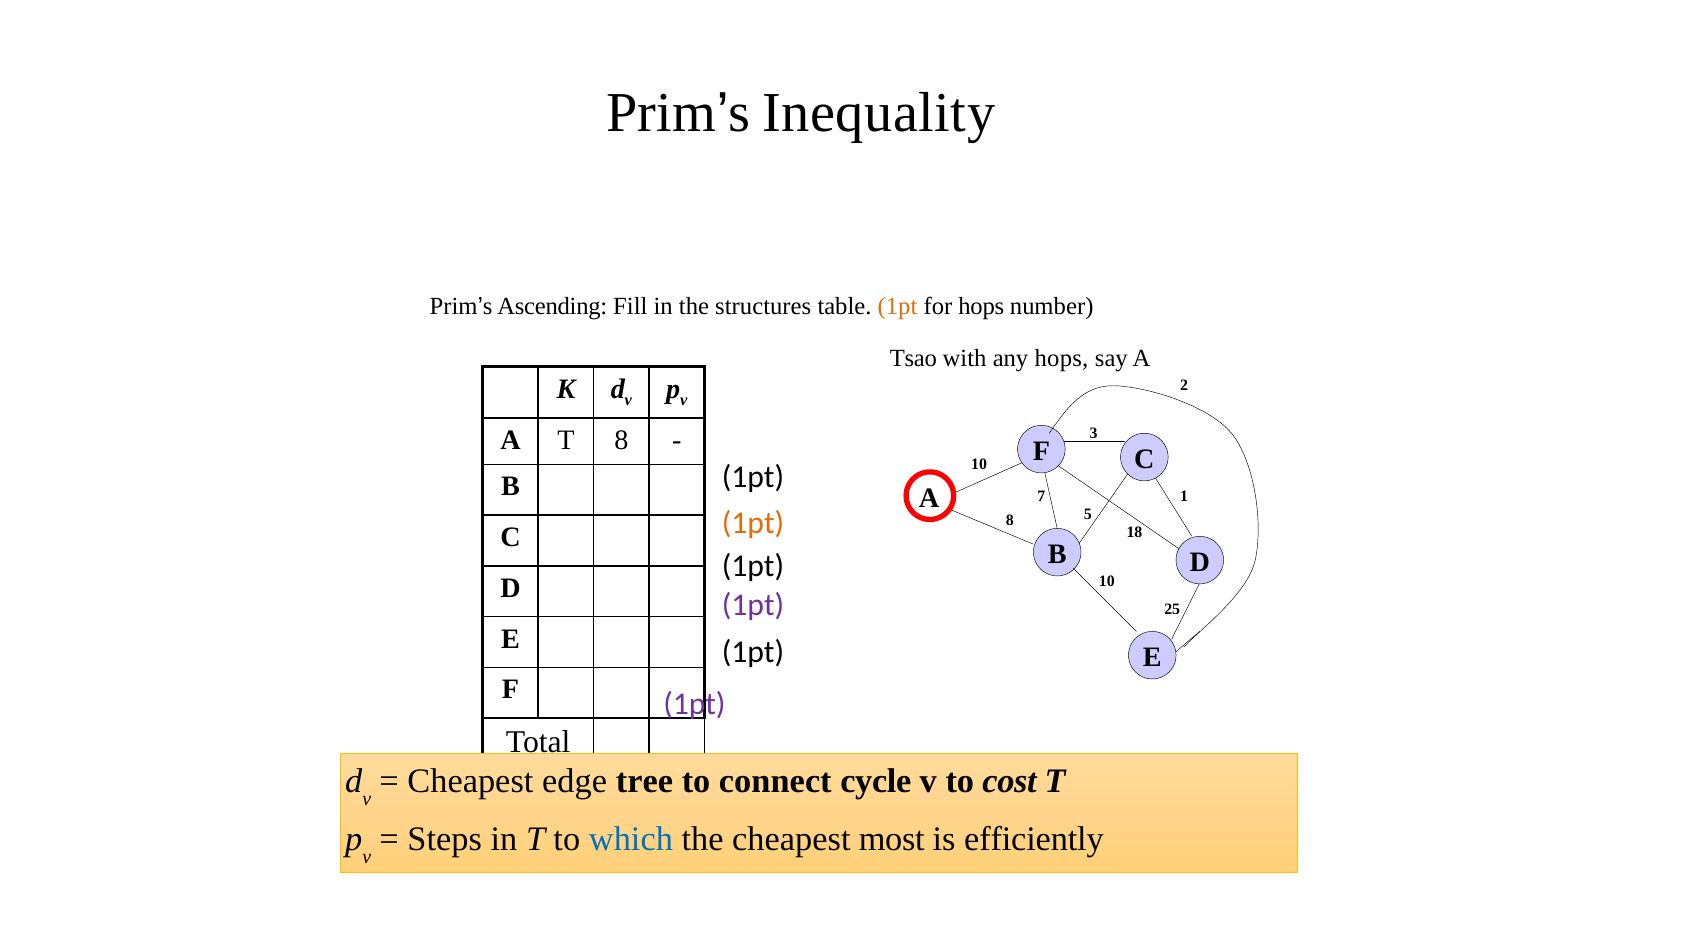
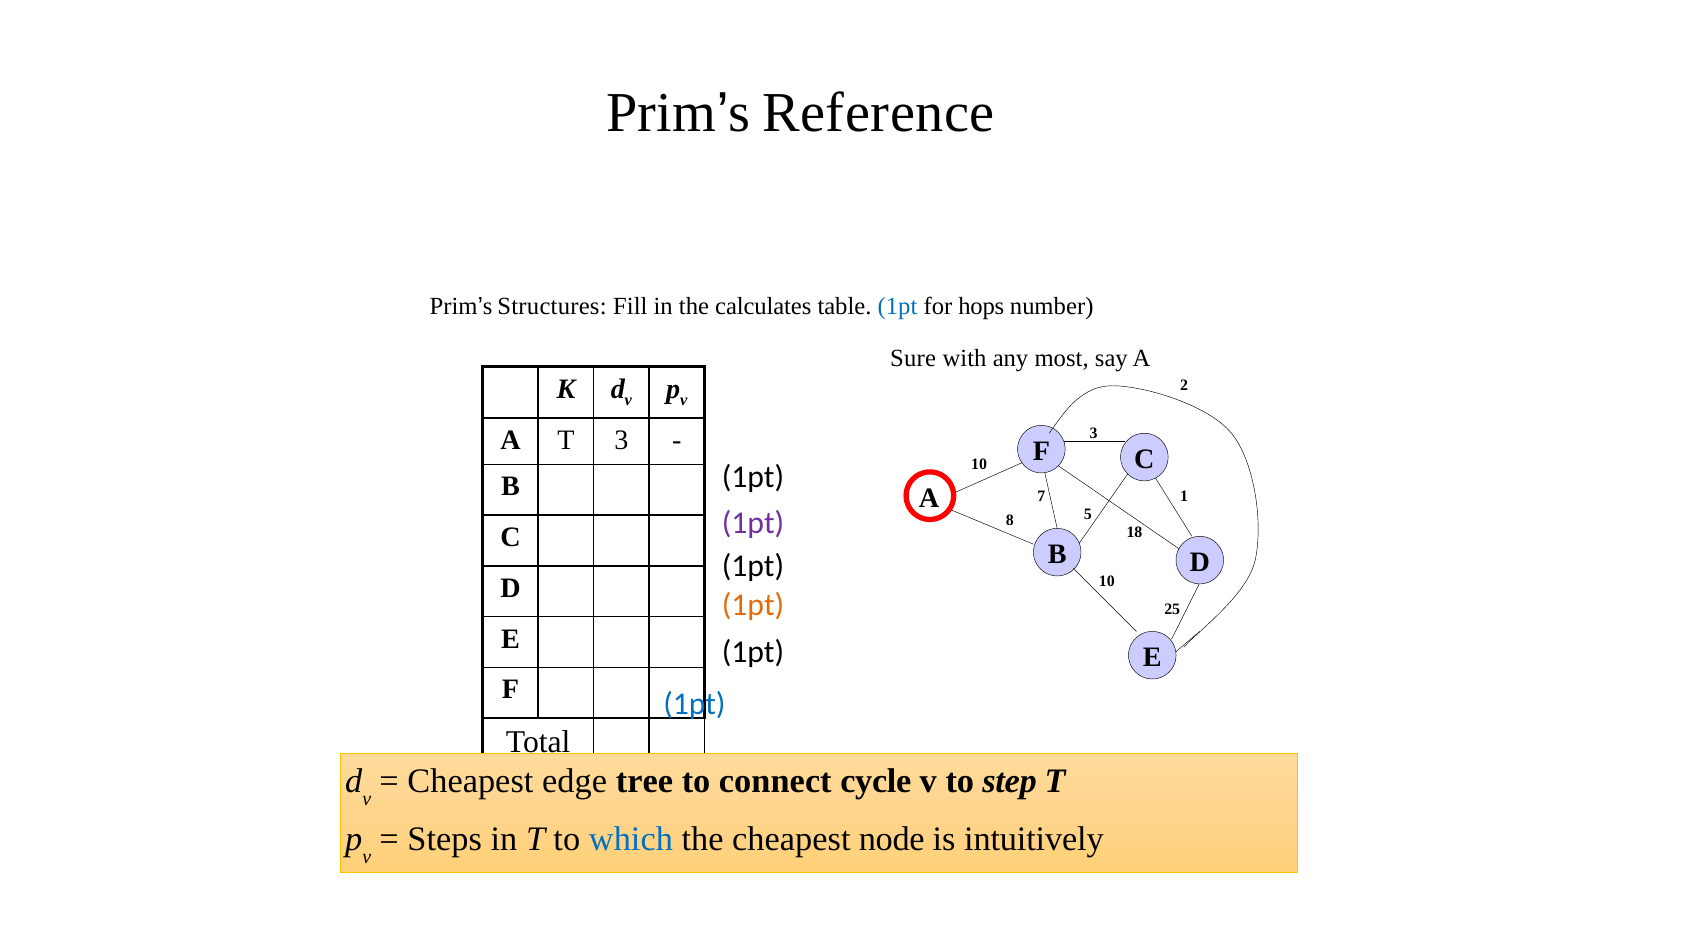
Inequality: Inequality -> Reference
Ascending: Ascending -> Structures
structures: structures -> calculates
1pt at (897, 306) colour: orange -> blue
Tsao: Tsao -> Sure
any hops: hops -> most
T 8: 8 -> 3
1pt at (753, 523) colour: orange -> purple
1pt at (753, 605) colour: purple -> orange
1pt at (694, 703) colour: purple -> blue
cost: cost -> step
most: most -> node
efficiently: efficiently -> intuitively
